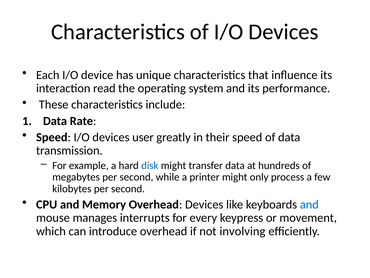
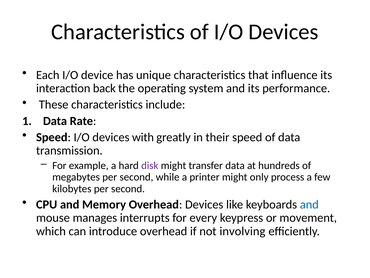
read: read -> back
user: user -> with
disk colour: blue -> purple
